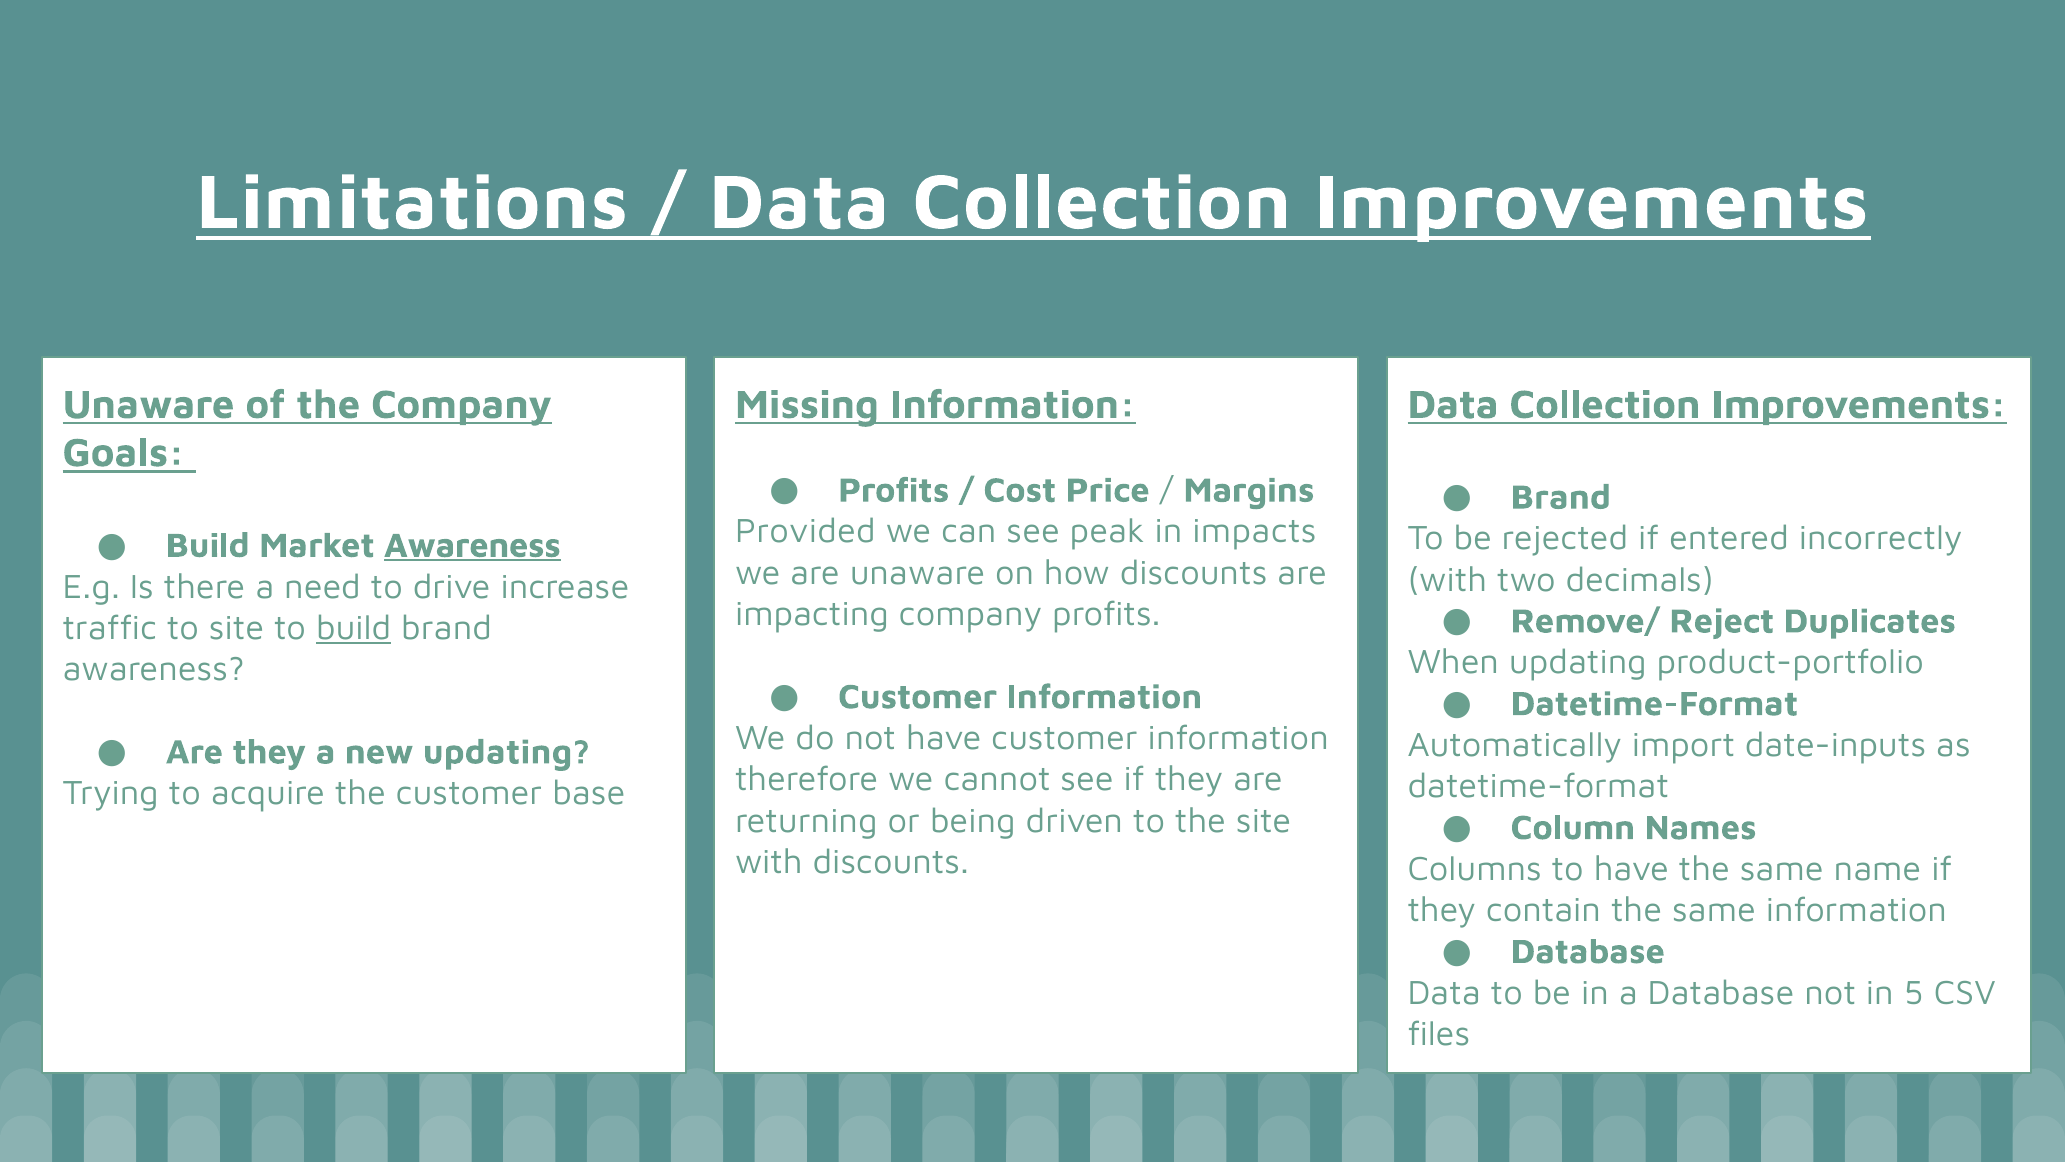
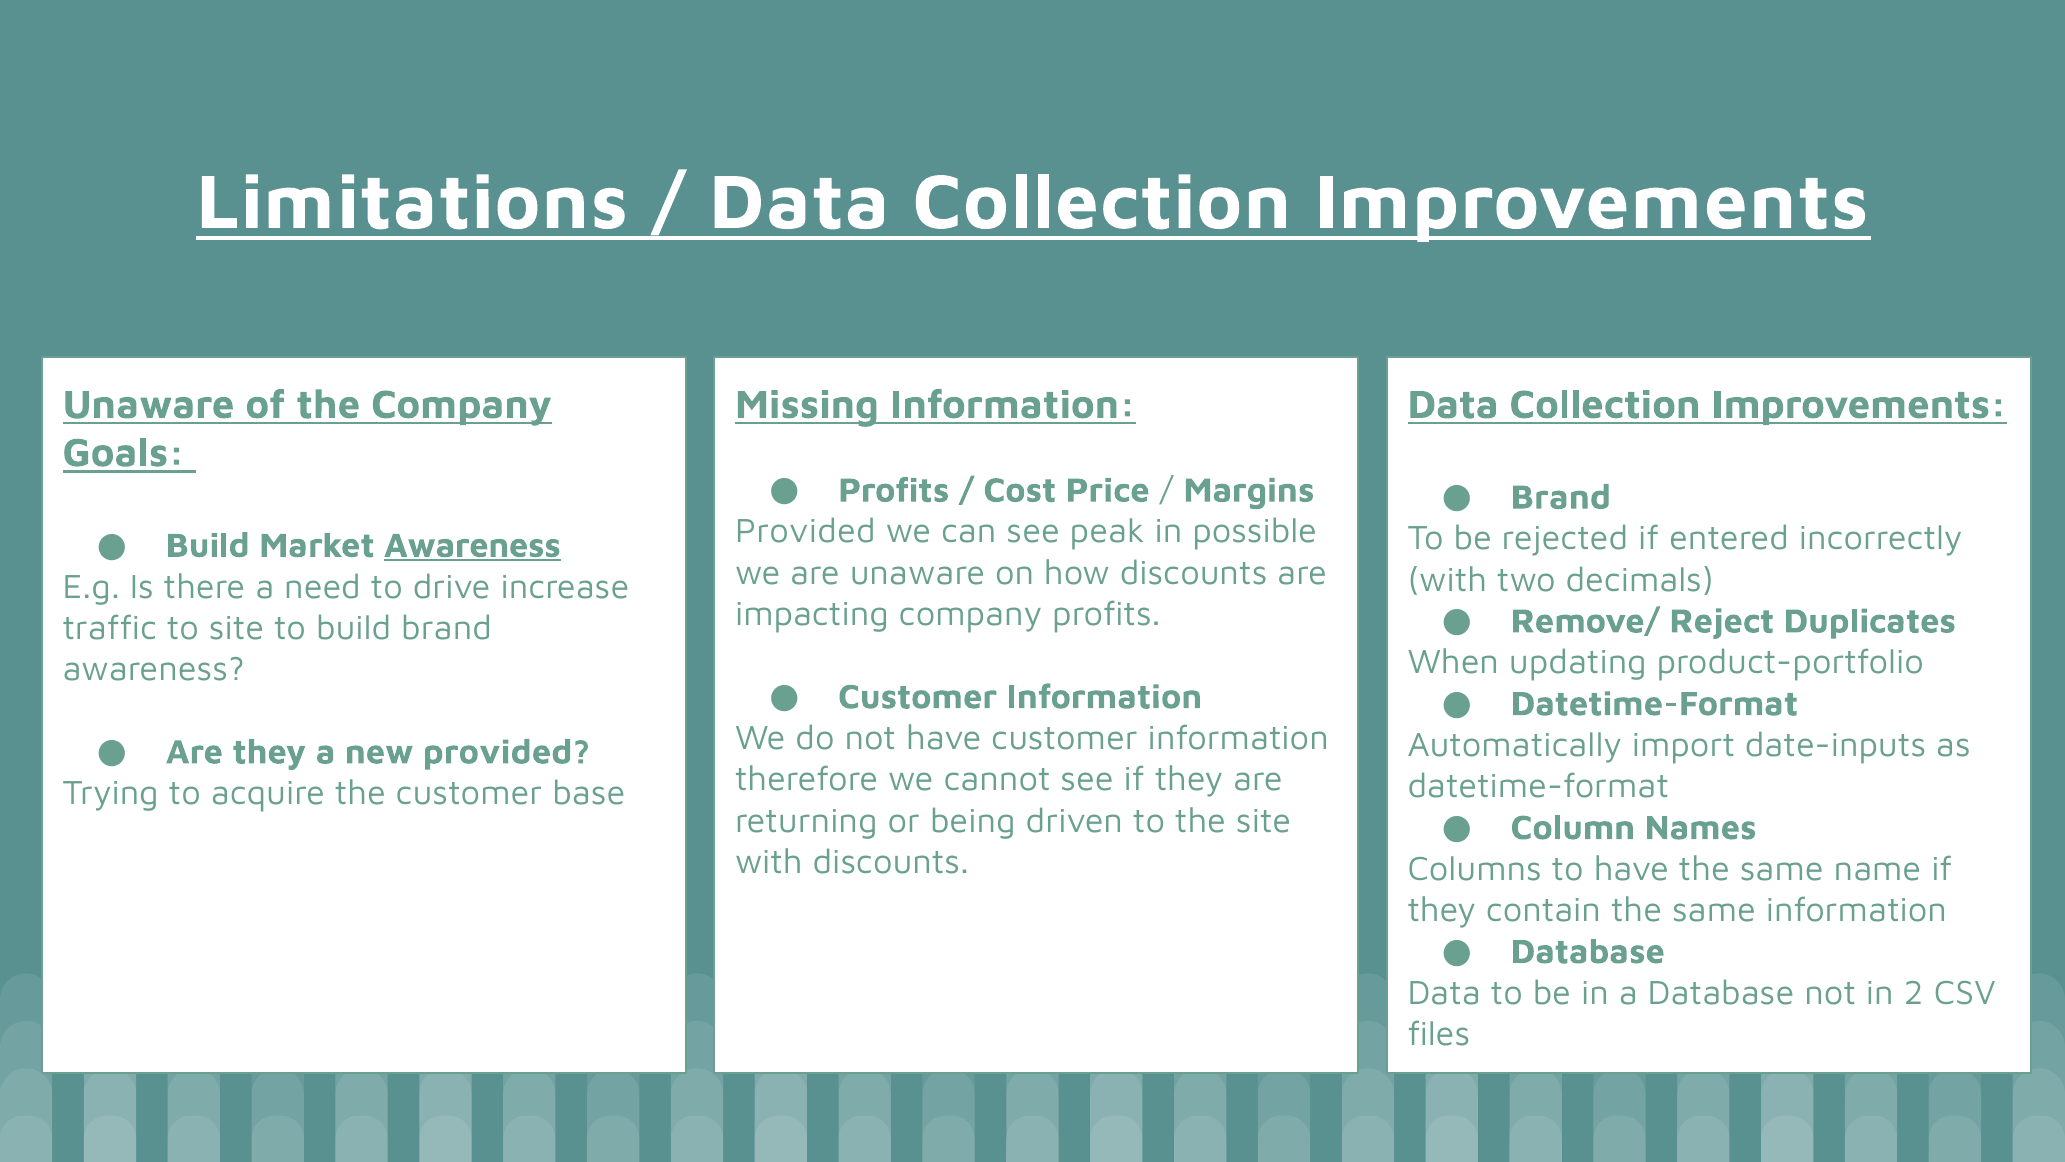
impacts: impacts -> possible
build at (354, 628) underline: present -> none
new updating: updating -> provided
5: 5 -> 2
